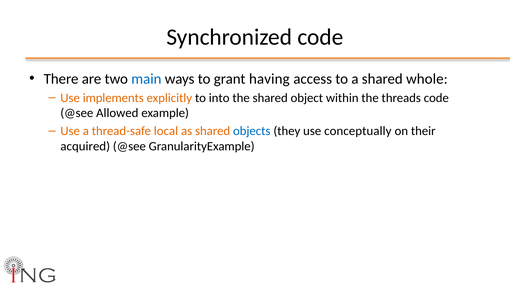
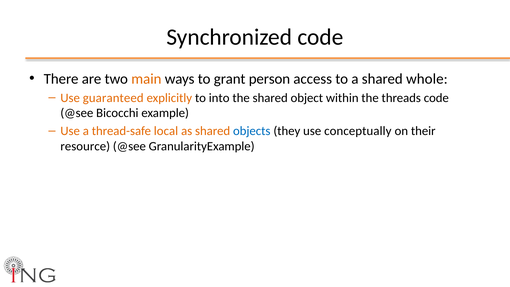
main colour: blue -> orange
having: having -> person
implements: implements -> guaranteed
Allowed: Allowed -> Bicocchi
acquired: acquired -> resource
